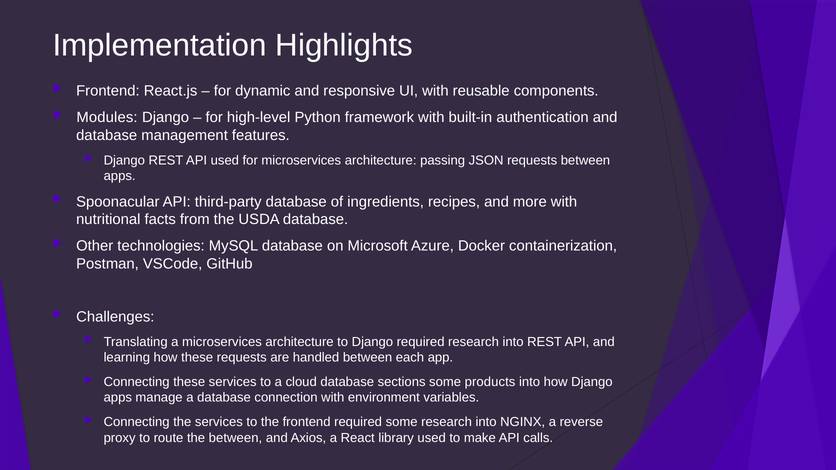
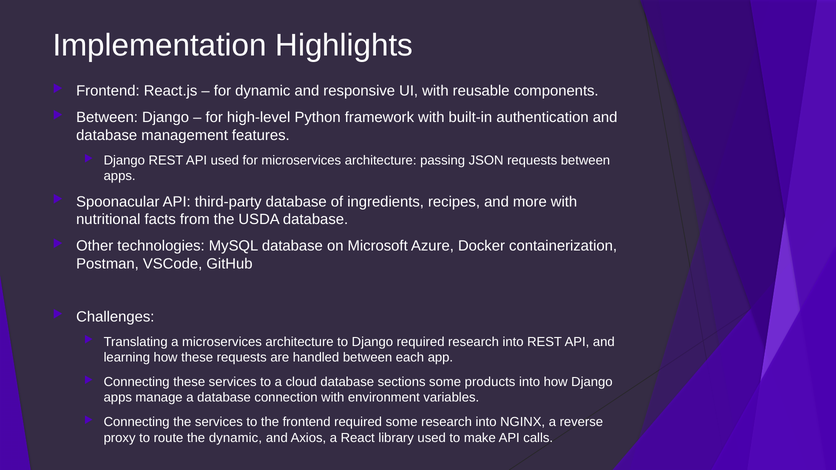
Modules at (107, 117): Modules -> Between
the between: between -> dynamic
